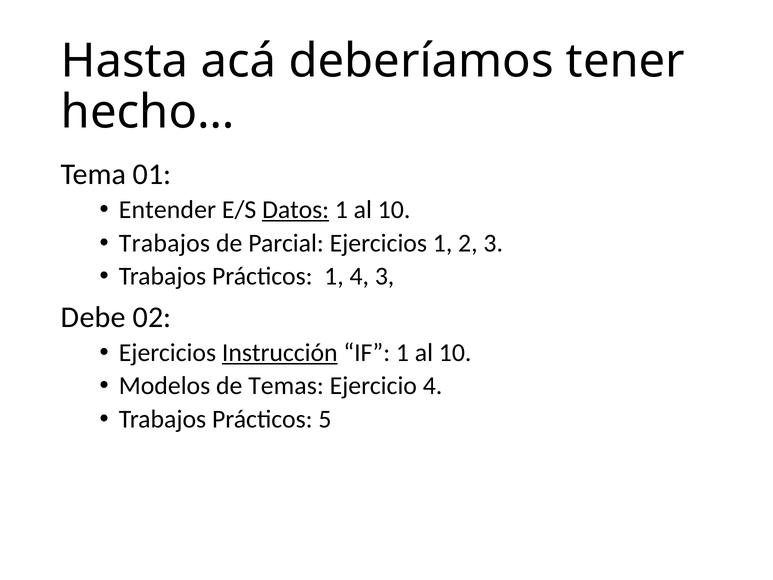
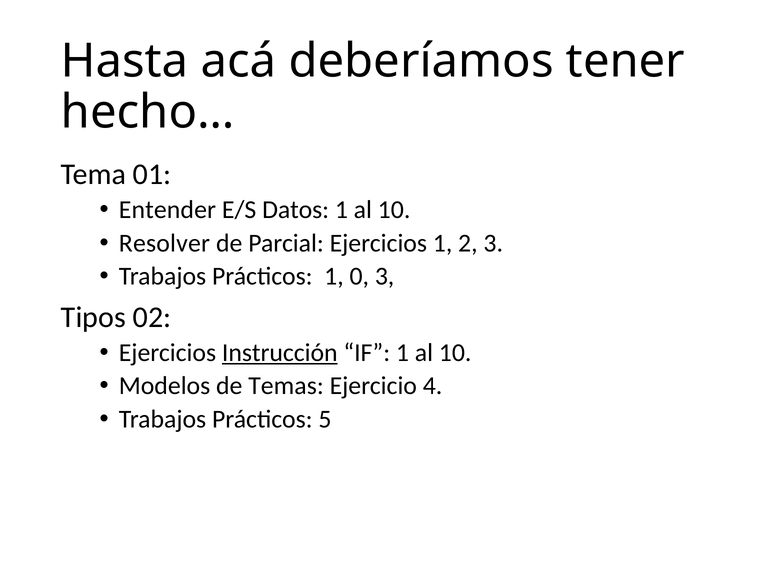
Datos underline: present -> none
Trabajos at (164, 243): Trabajos -> Resolver
1 4: 4 -> 0
Debe: Debe -> Tipos
